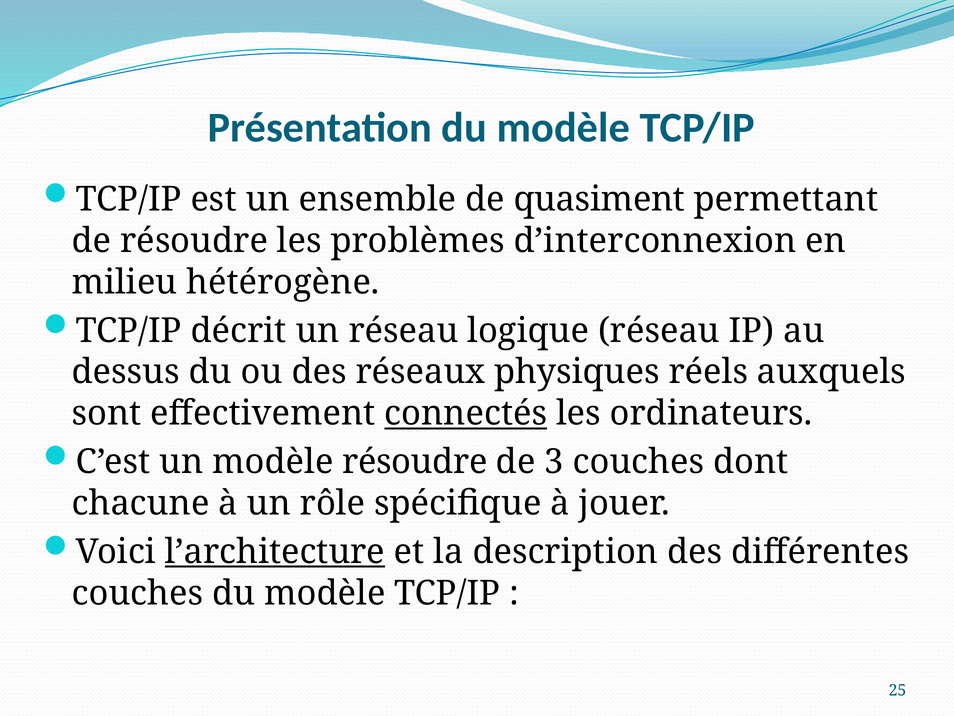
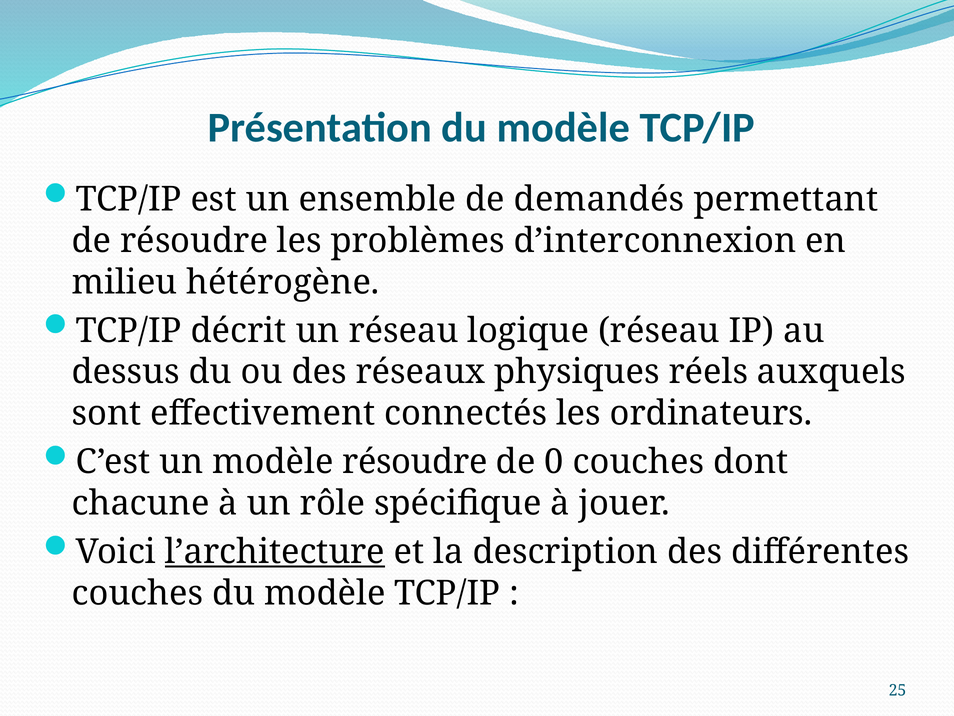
quasiment: quasiment -> demandés
connectés underline: present -> none
3: 3 -> 0
